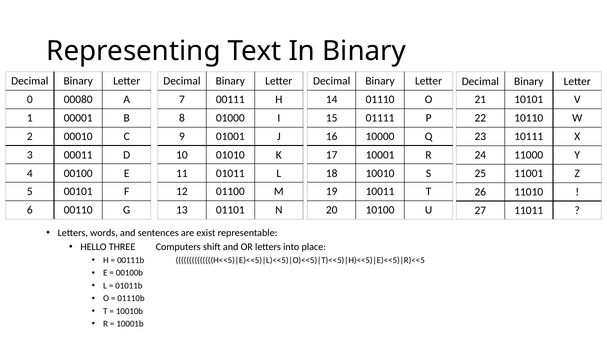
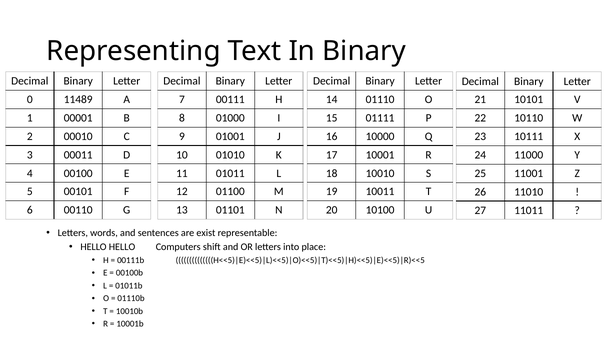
00080: 00080 -> 11489
HELLO THREE: THREE -> HELLO
